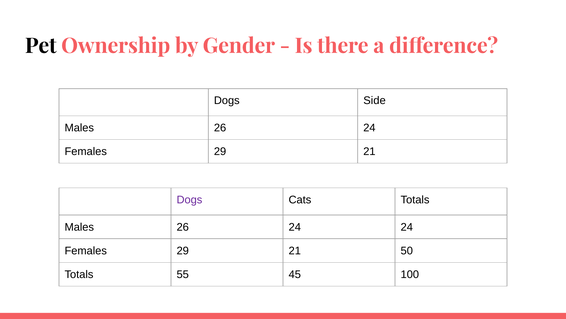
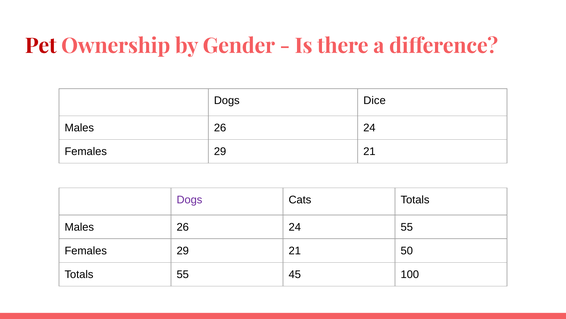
Pet colour: black -> red
Side: Side -> Dice
24 24: 24 -> 55
